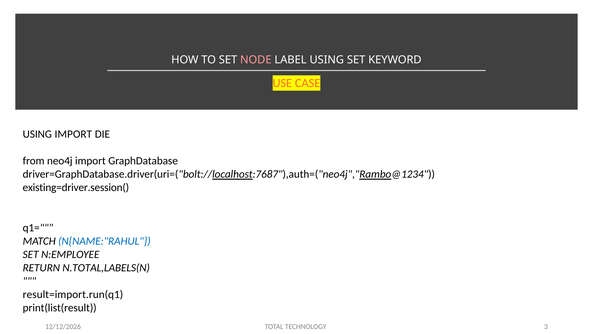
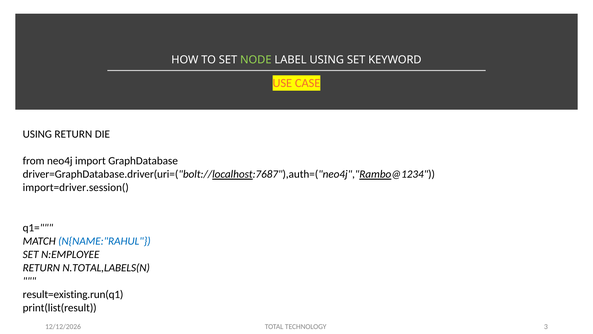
NODE colour: pink -> light green
USING IMPORT: IMPORT -> RETURN
existing=driver.session(: existing=driver.session( -> import=driver.session(
result=import.run(q1: result=import.run(q1 -> result=existing.run(q1
